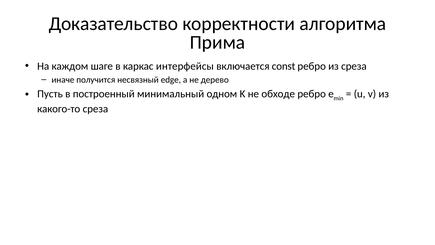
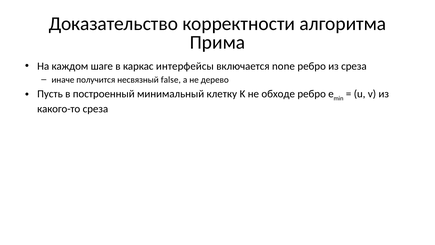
const: const -> none
edge: edge -> false
одном: одном -> клетку
